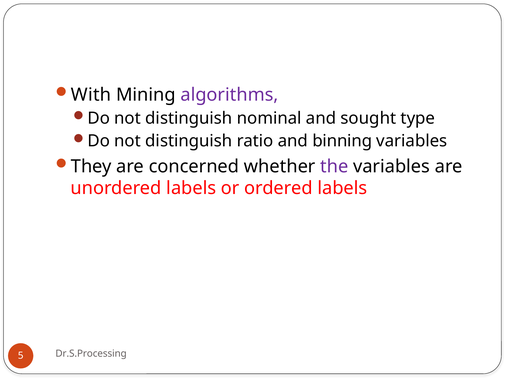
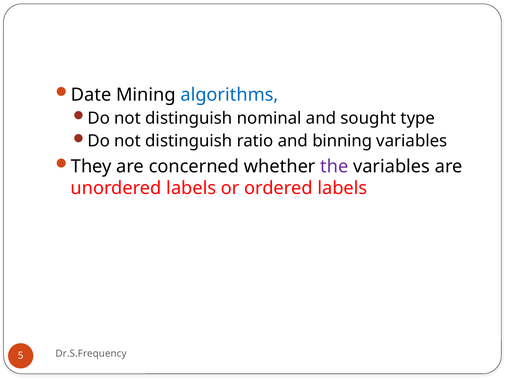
With: With -> Date
algorithms colour: purple -> blue
Dr.S.Processing: Dr.S.Processing -> Dr.S.Frequency
